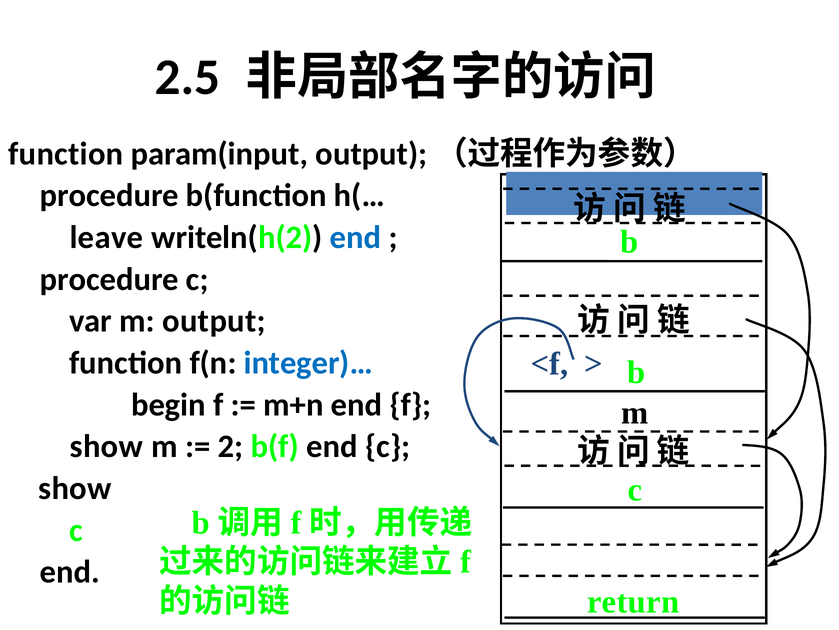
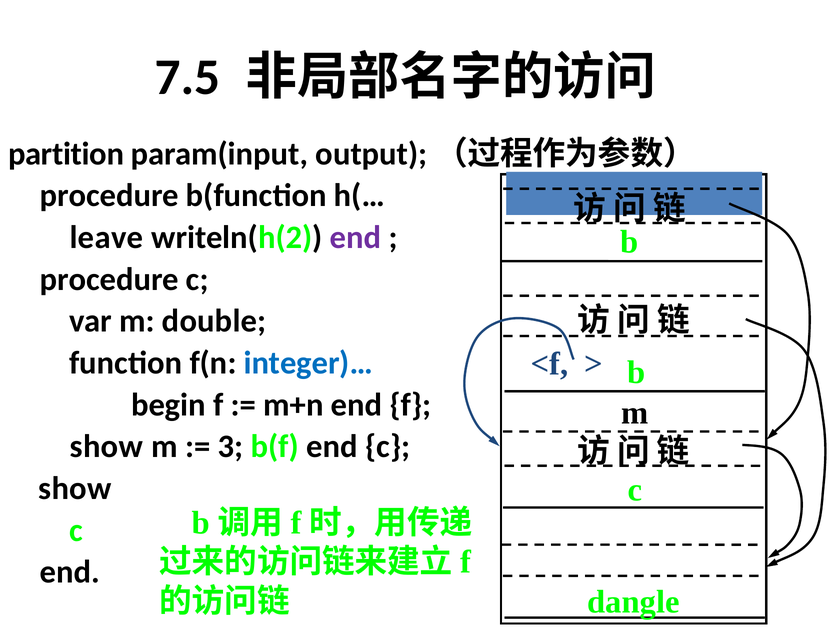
2.5: 2.5 -> 7.5
function at (66, 154): function -> partition
end at (356, 237) colour: blue -> purple
output: output -> double
2: 2 -> 3
return: return -> dangle
